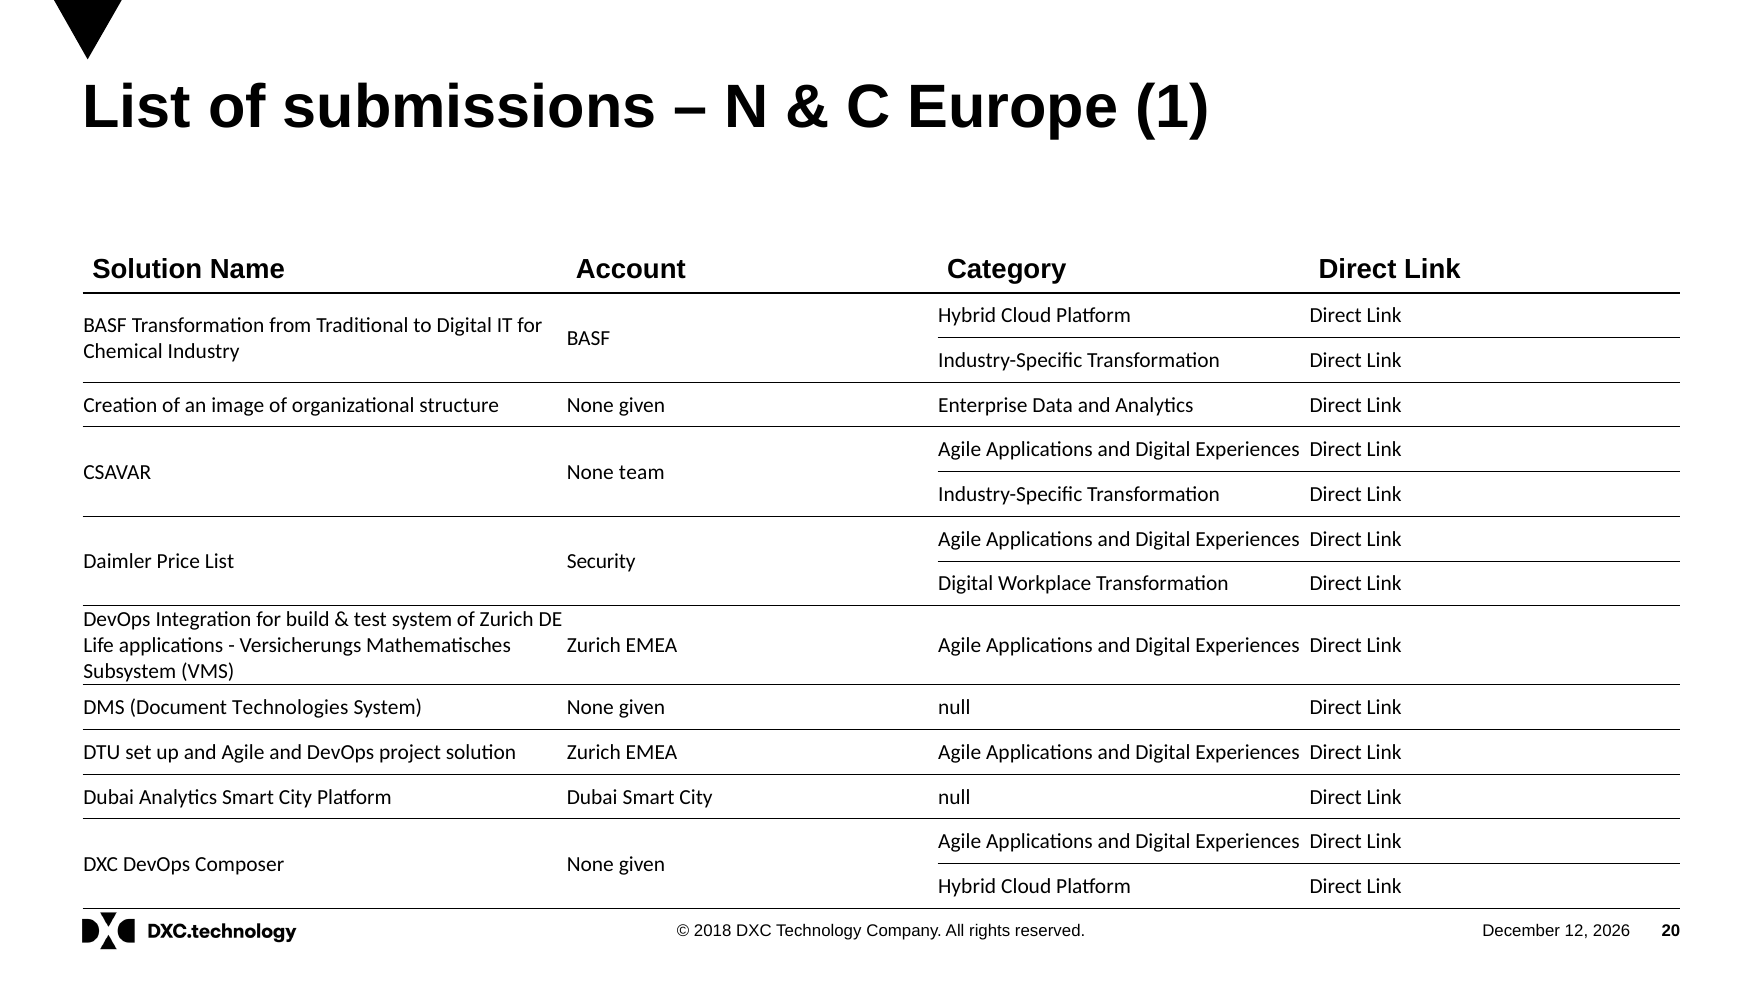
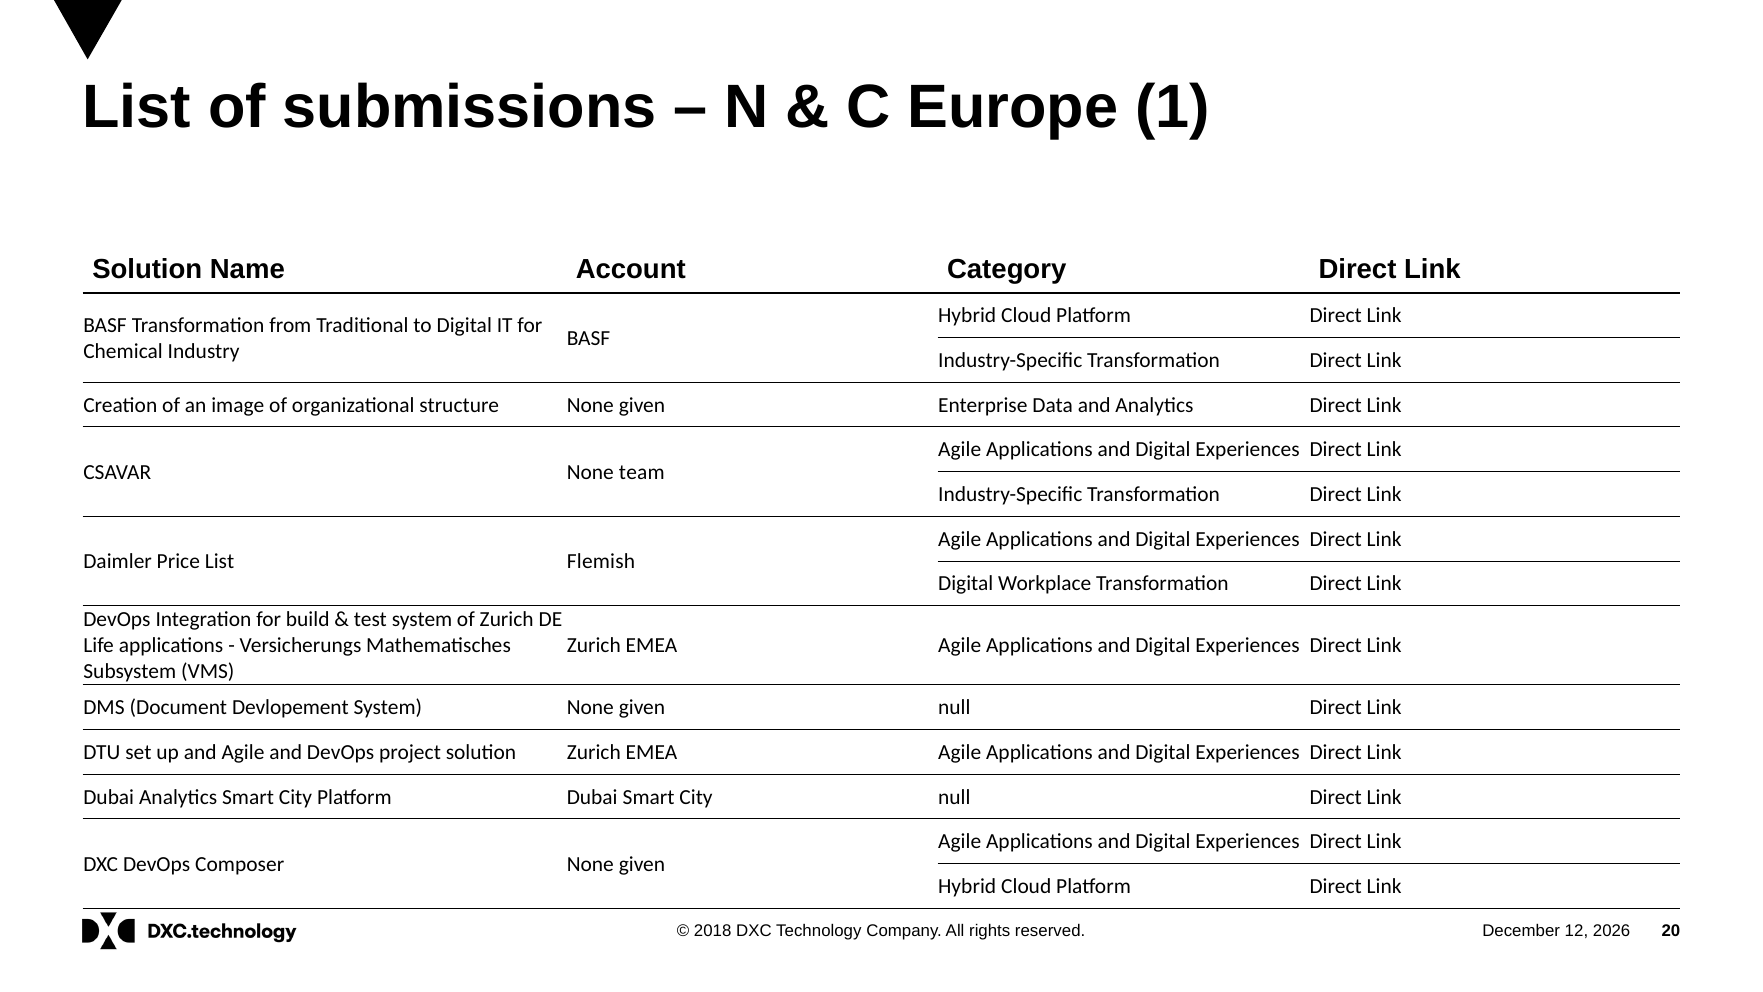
Security: Security -> Flemish
Technologies: Technologies -> Devlopement
